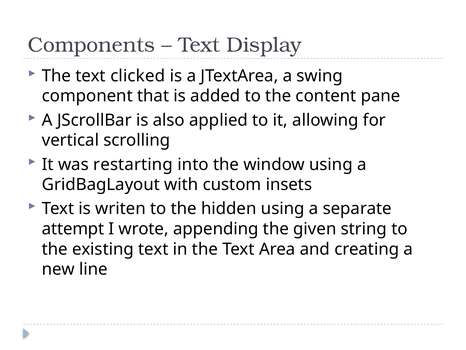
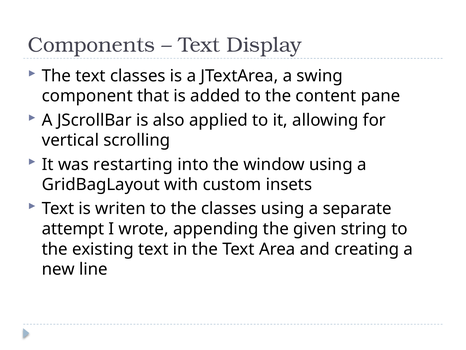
text clicked: clicked -> classes
the hidden: hidden -> classes
